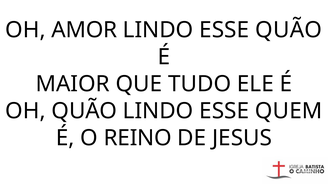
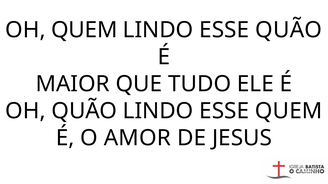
OH AMOR: AMOR -> QUEM
REINO: REINO -> AMOR
